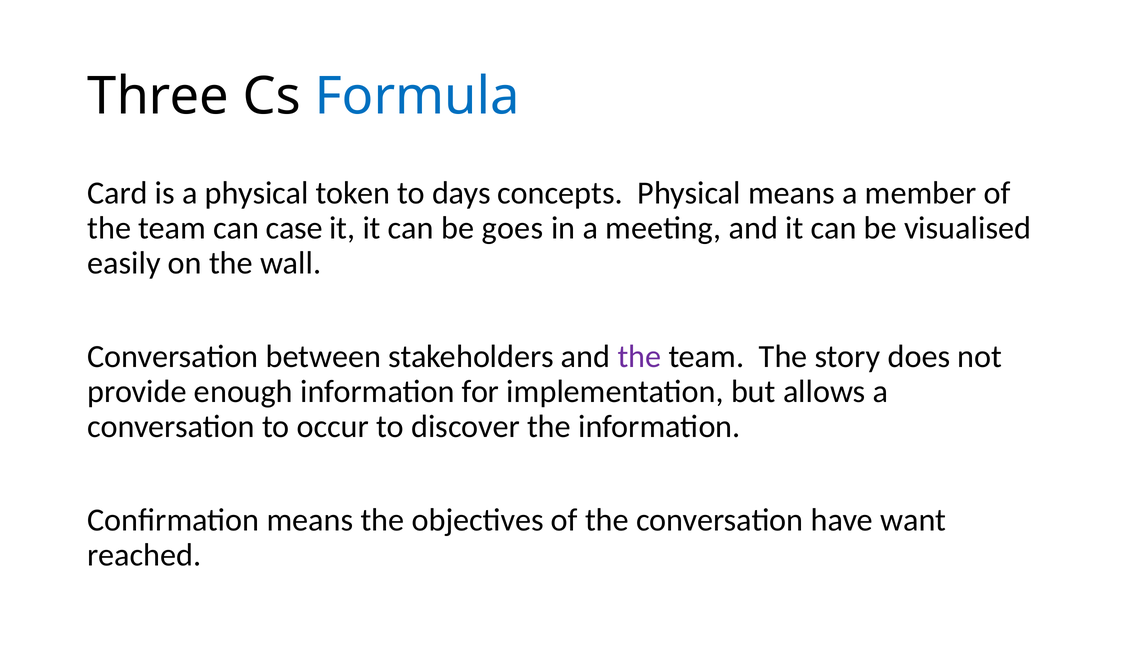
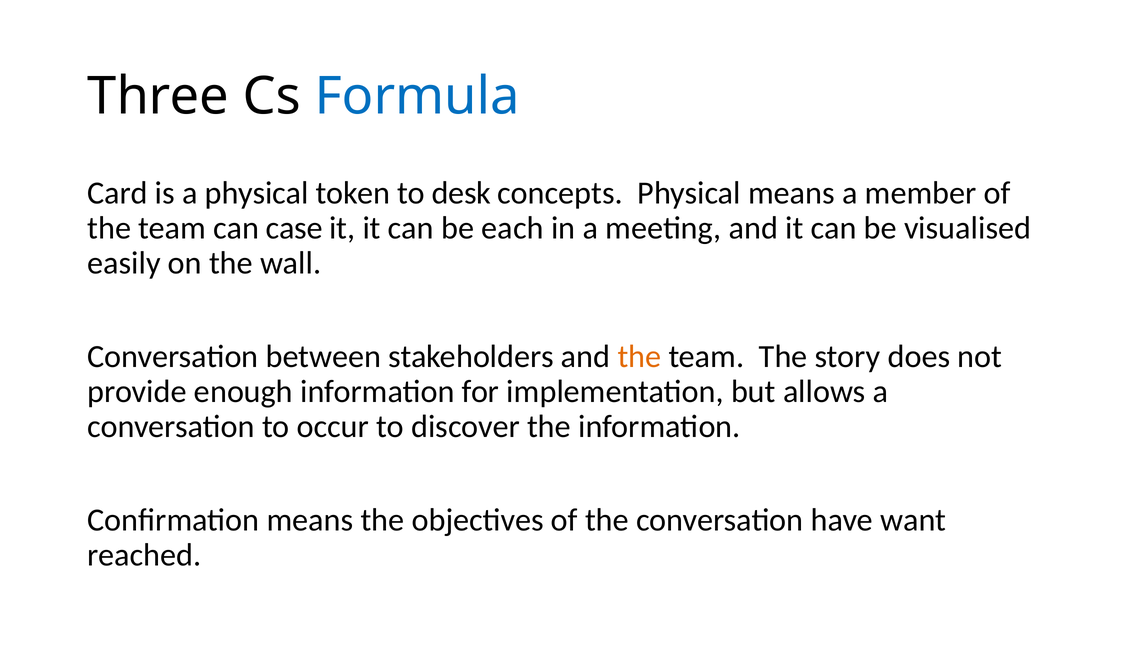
days: days -> desk
goes: goes -> each
the at (639, 356) colour: purple -> orange
